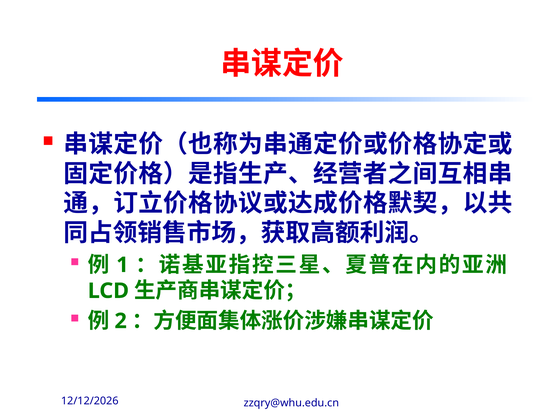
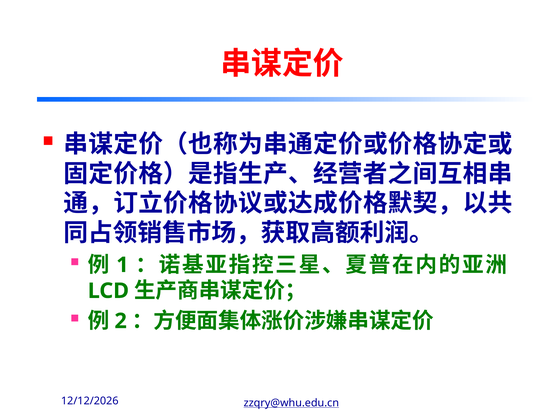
zzqry@whu.edu.cn underline: none -> present
